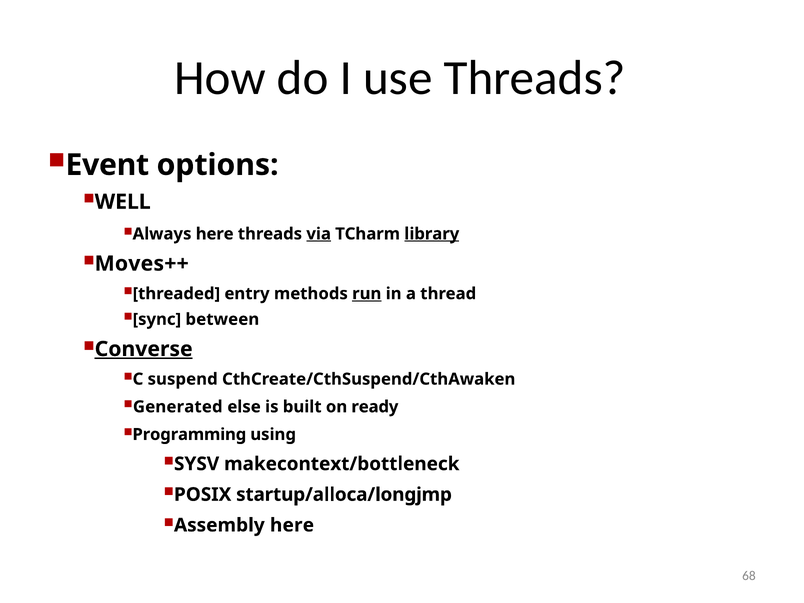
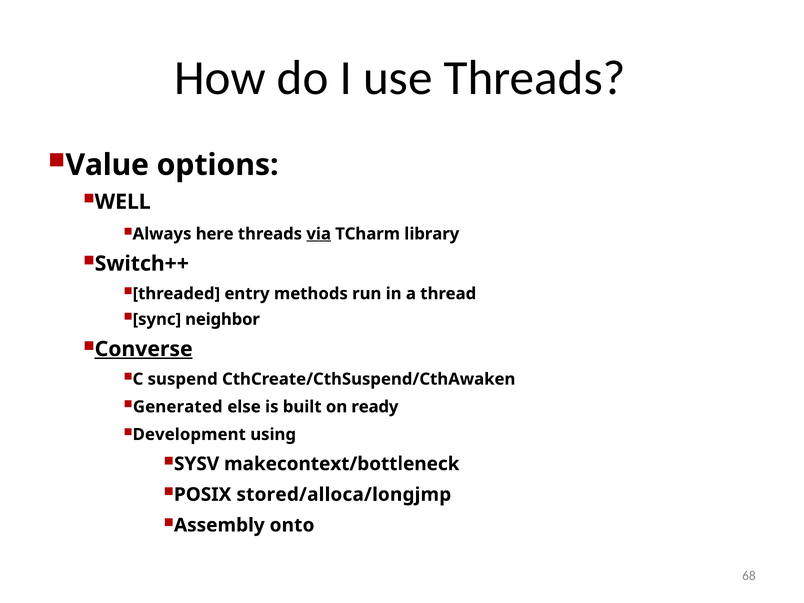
Event: Event -> Value
library underline: present -> none
Moves++: Moves++ -> Switch++
run underline: present -> none
between: between -> neighbor
Programming: Programming -> Development
startup/alloca/longjmp: startup/alloca/longjmp -> stored/alloca/longjmp
Assembly here: here -> onto
